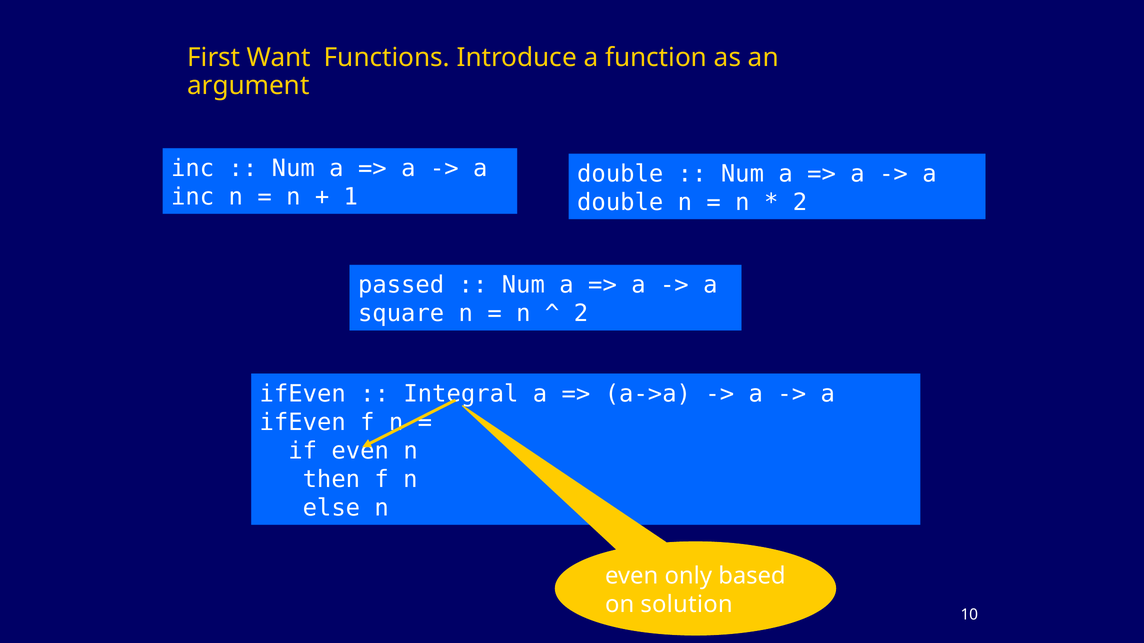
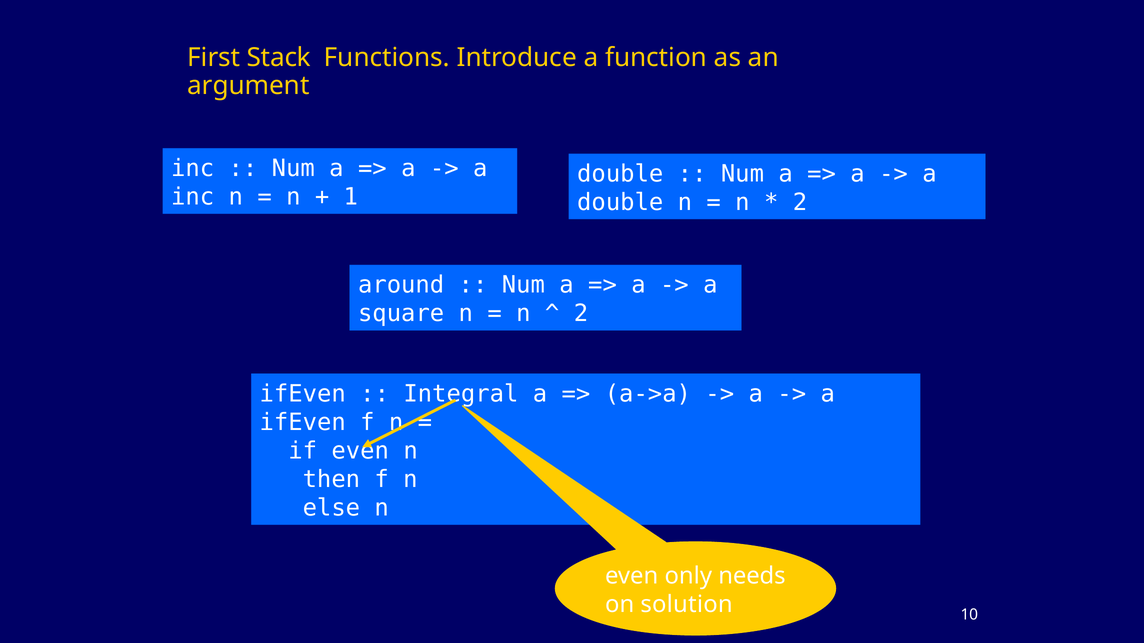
Want: Want -> Stack
passed: passed -> around
based: based -> needs
